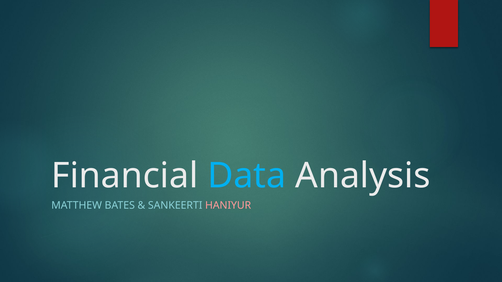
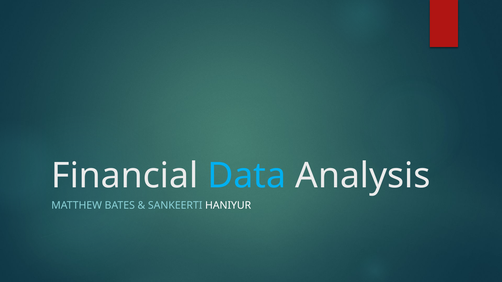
HANIYUR colour: pink -> white
